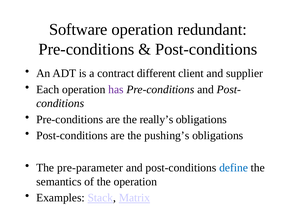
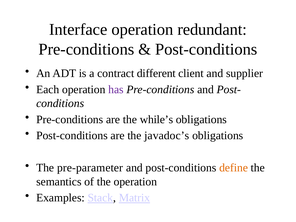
Software: Software -> Interface
really’s: really’s -> while’s
pushing’s: pushing’s -> javadoc’s
define colour: blue -> orange
